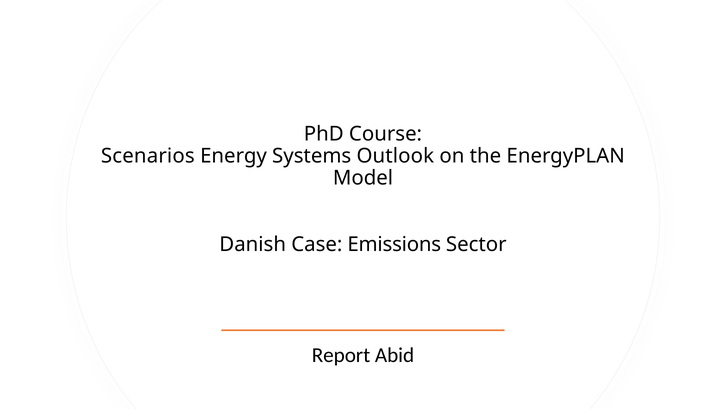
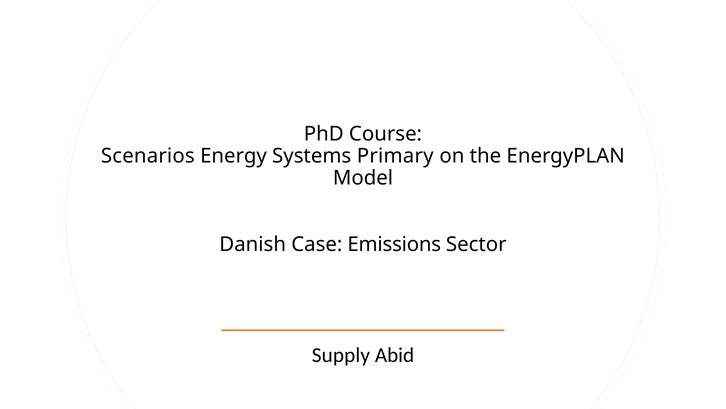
Outlook: Outlook -> Primary
Report: Report -> Supply
